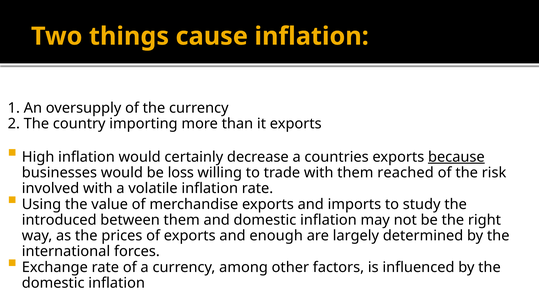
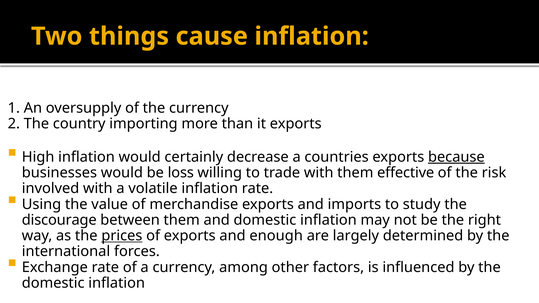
reached: reached -> effective
introduced: introduced -> discourage
prices underline: none -> present
